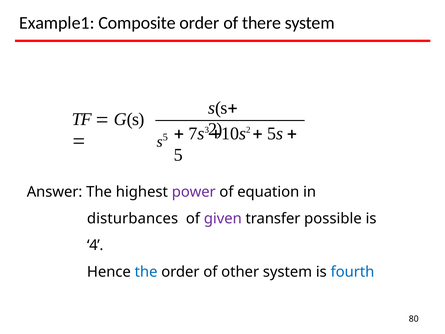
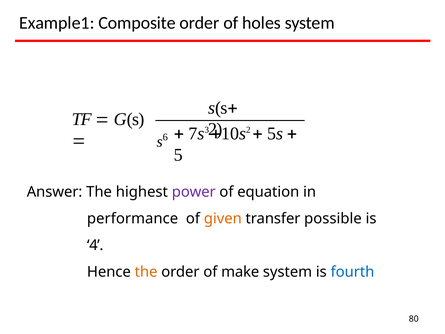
there: there -> holes
5 at (165, 137): 5 -> 6
disturbances: disturbances -> performance
given colour: purple -> orange
the at (146, 272) colour: blue -> orange
other: other -> make
